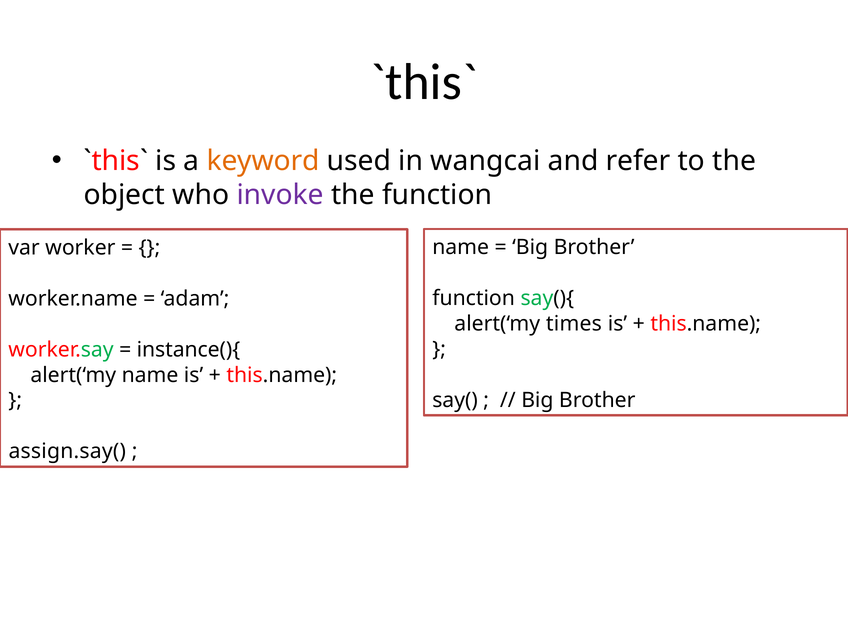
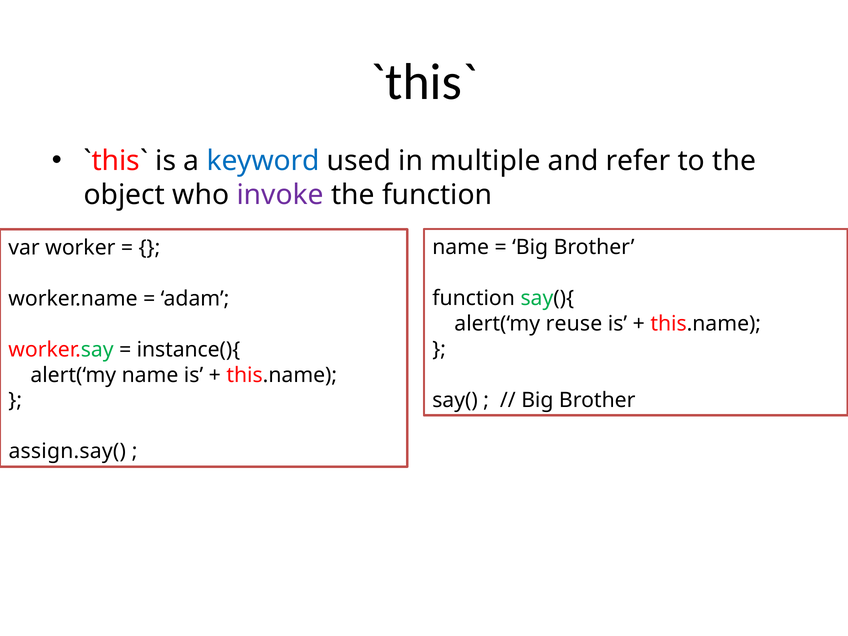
keyword colour: orange -> blue
wangcai: wangcai -> multiple
times: times -> reuse
